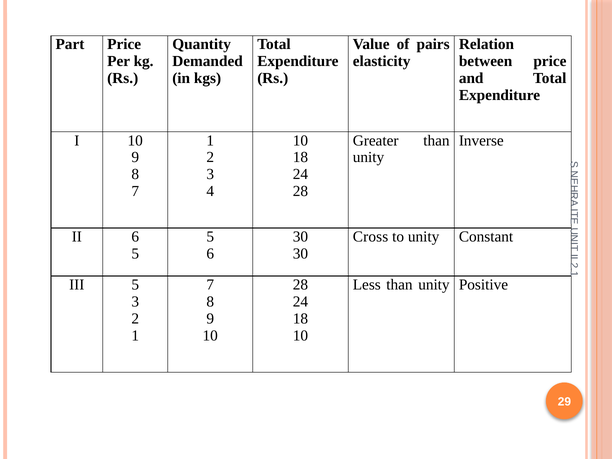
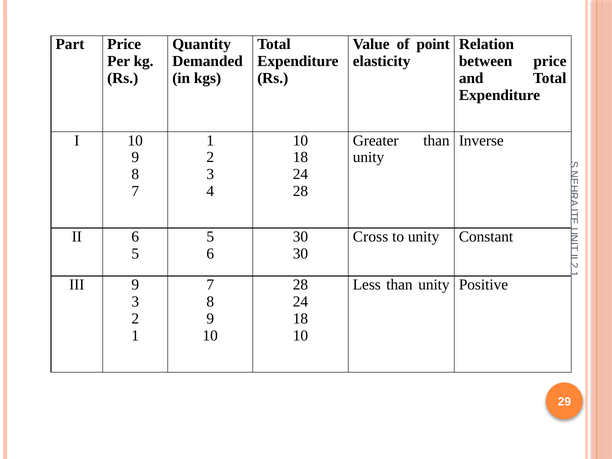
pairs: pairs -> point
III 5: 5 -> 9
